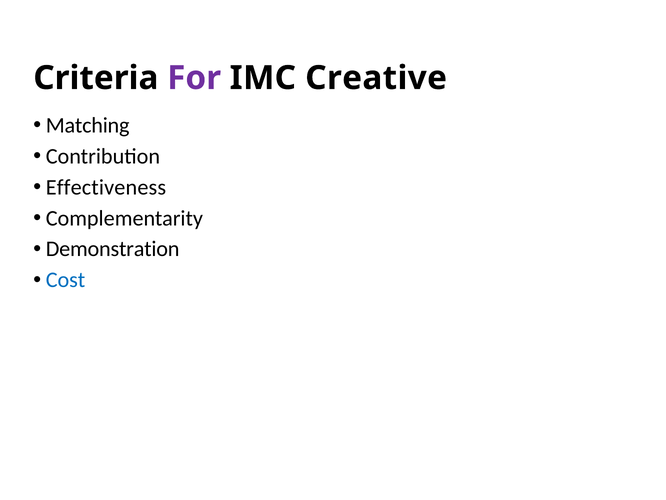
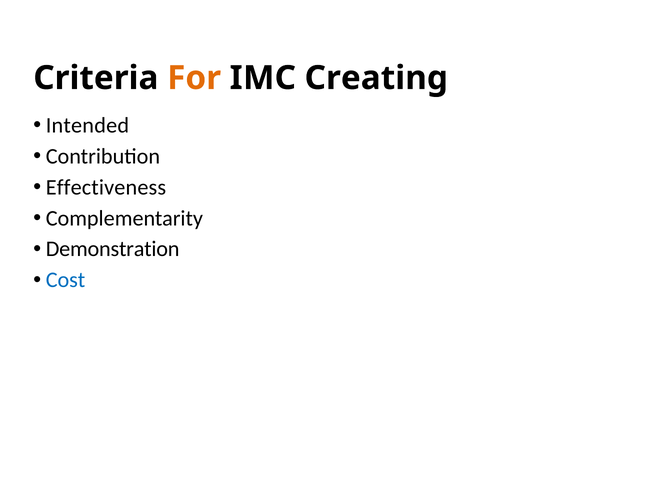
For colour: purple -> orange
Creative: Creative -> Creating
Matching: Matching -> Intended
